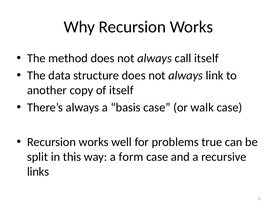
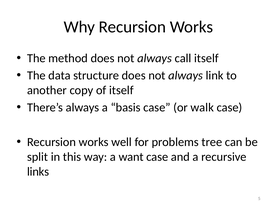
true: true -> tree
form: form -> want
